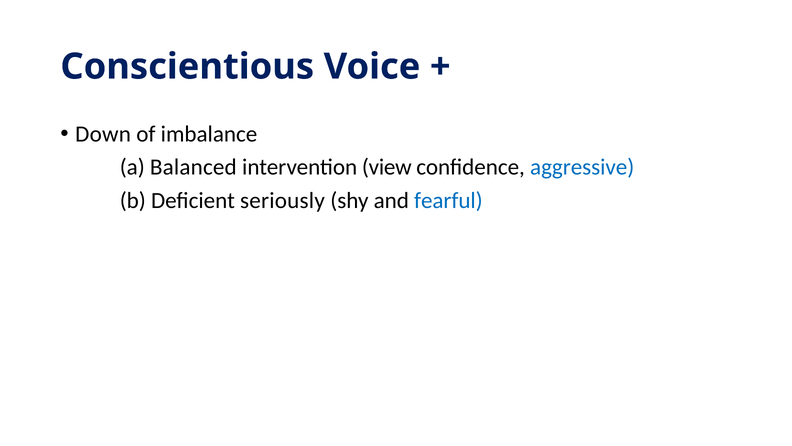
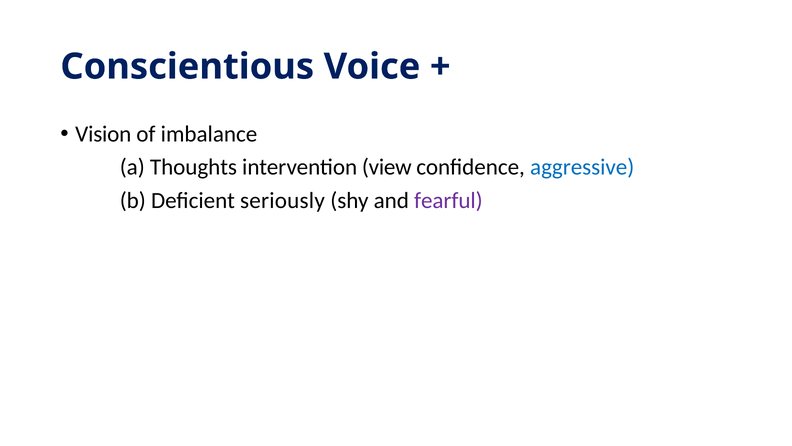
Down: Down -> Vision
Balanced: Balanced -> Thoughts
fearful colour: blue -> purple
